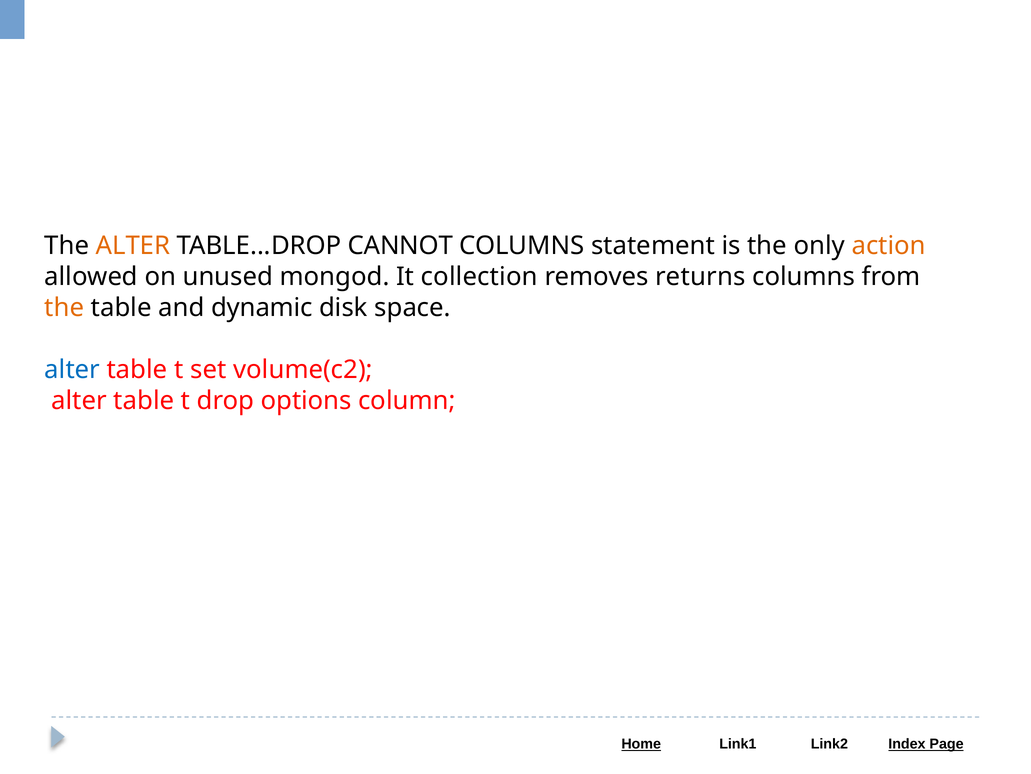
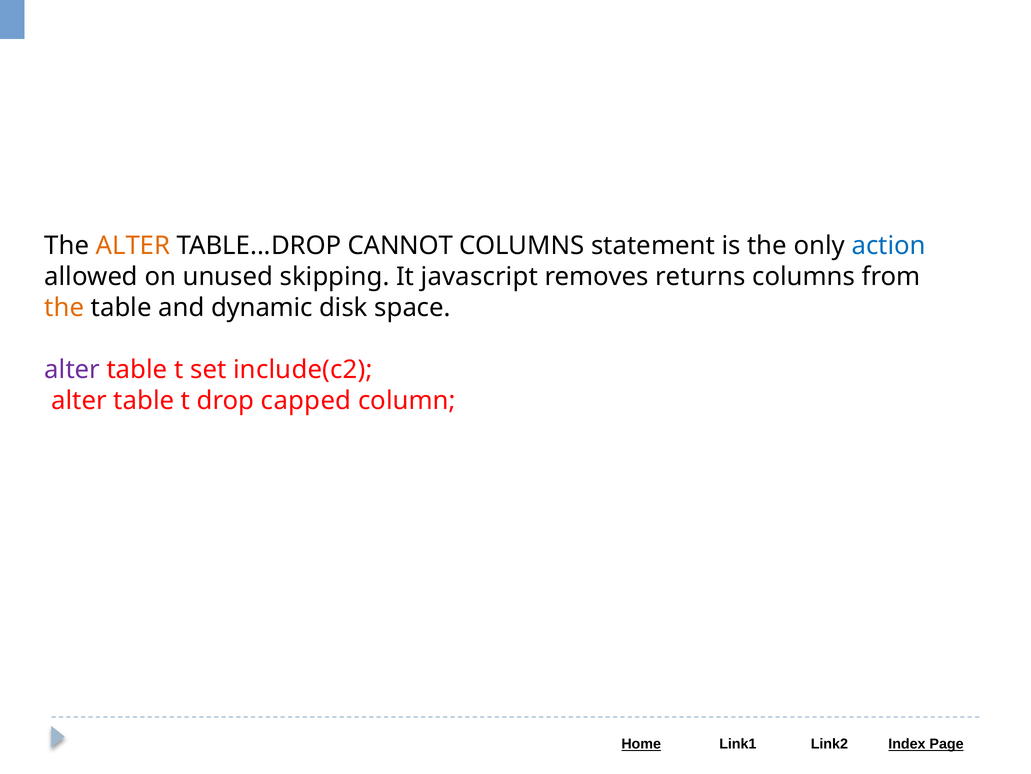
action colour: orange -> blue
mongod: mongod -> skipping
collection: collection -> javascript
alter at (72, 369) colour: blue -> purple
volume(c2: volume(c2 -> include(c2
options: options -> capped
